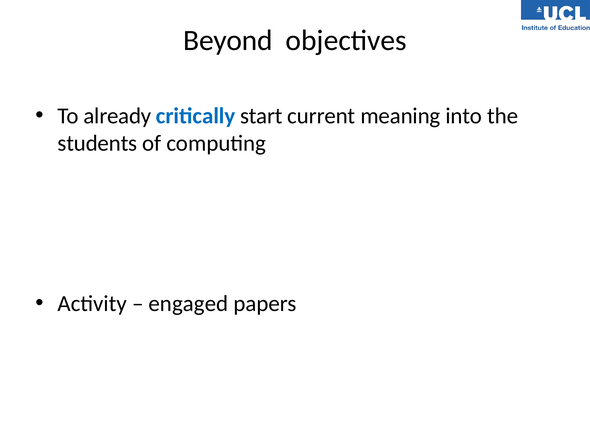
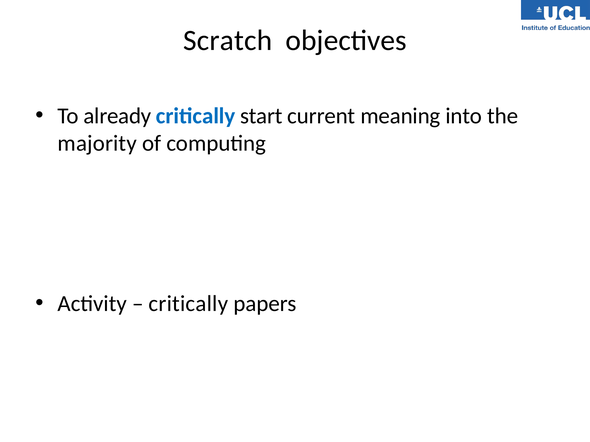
Beyond: Beyond -> Scratch
students: students -> majority
engaged at (188, 304): engaged -> critically
